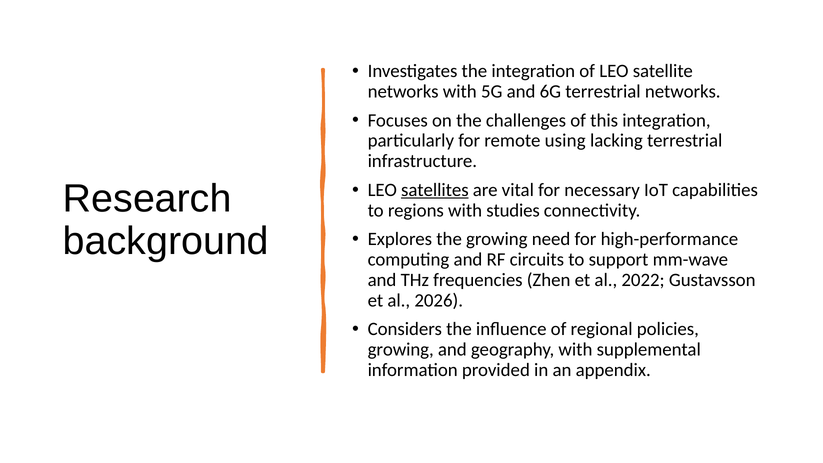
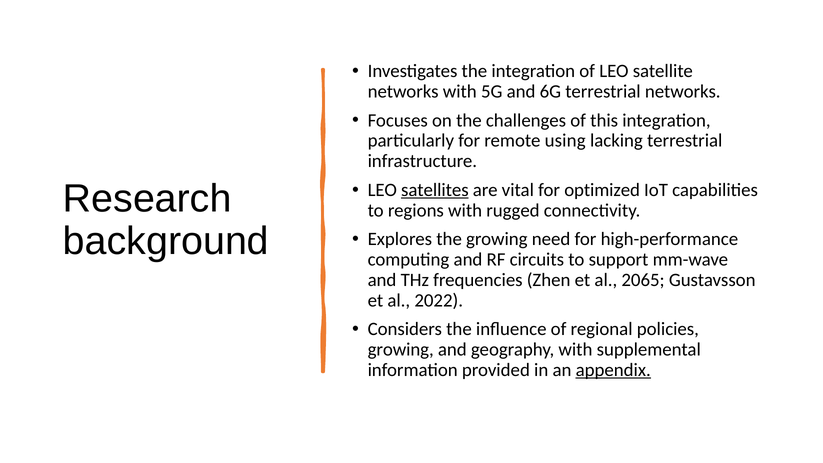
necessary: necessary -> optimized
studies: studies -> rugged
2022: 2022 -> 2065
2026: 2026 -> 2022
appendix underline: none -> present
